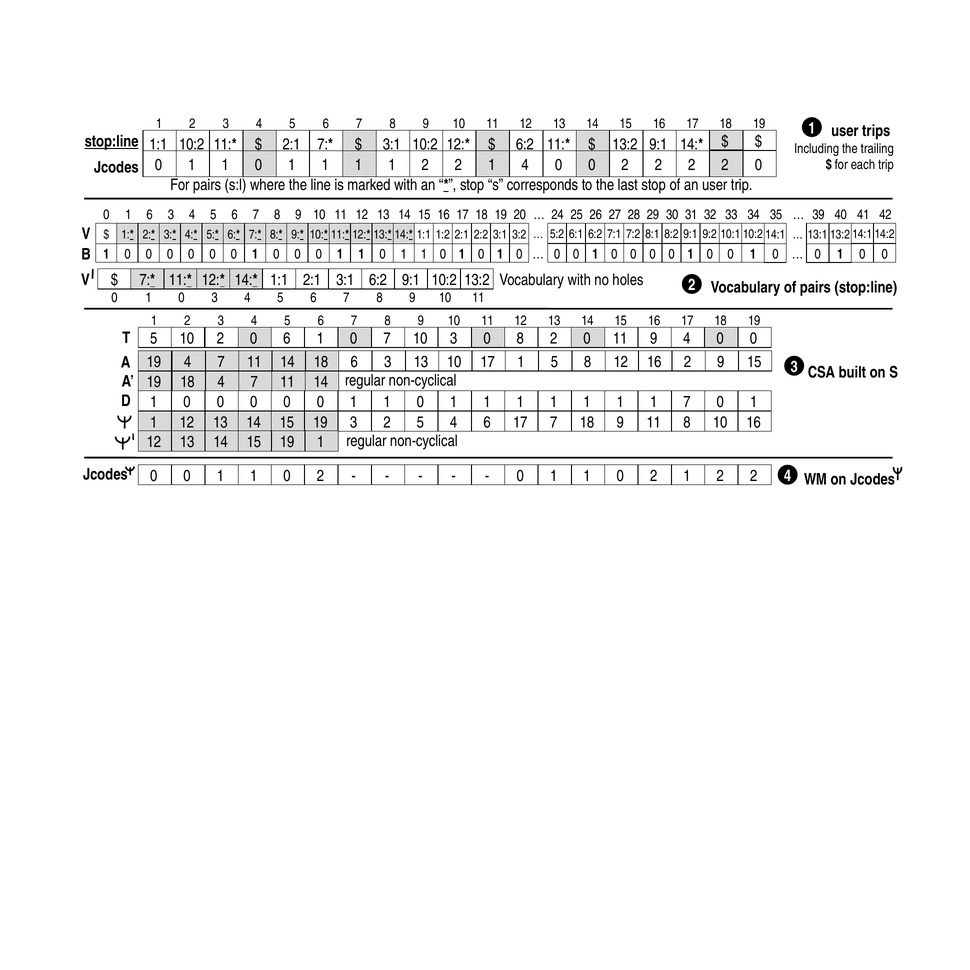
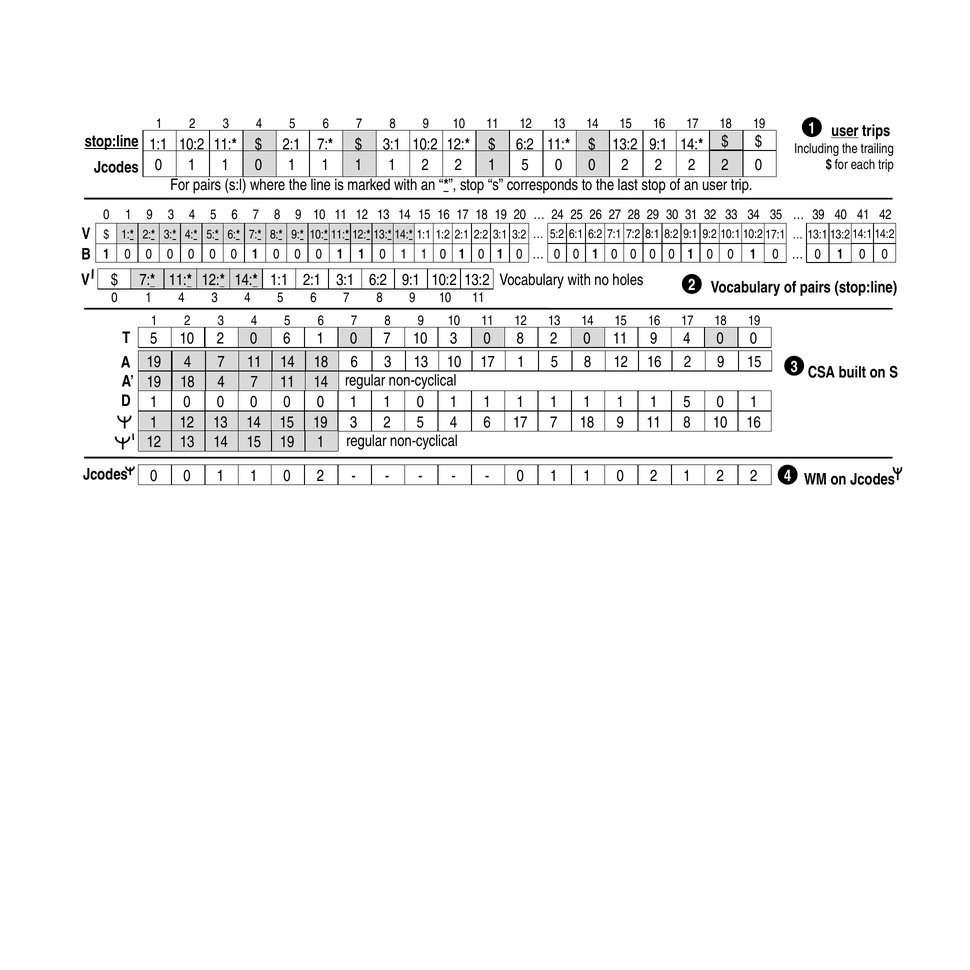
user at (845, 131) underline: none -> present
2 1 4: 4 -> 5
1 6: 6 -> 9
14:1: 14:1 -> 17:1
0 at (181, 298): 0 -> 4
1 1 7: 7 -> 5
